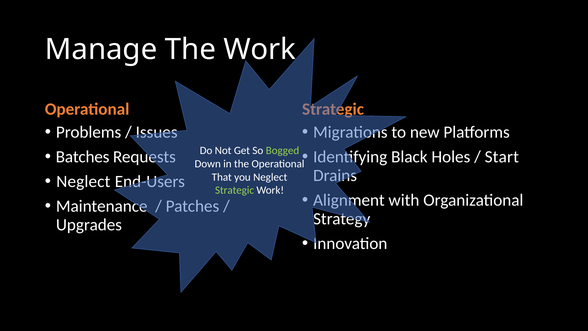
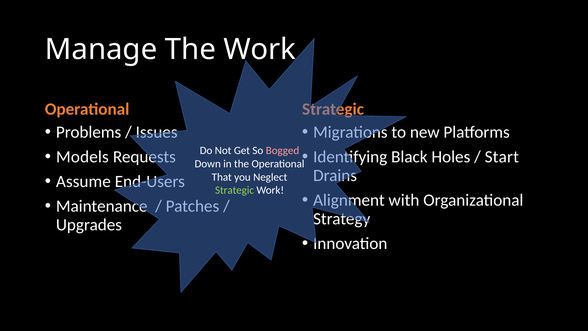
Bogged colour: light green -> pink
Batches: Batches -> Models
Neglect at (83, 182): Neglect -> Assume
